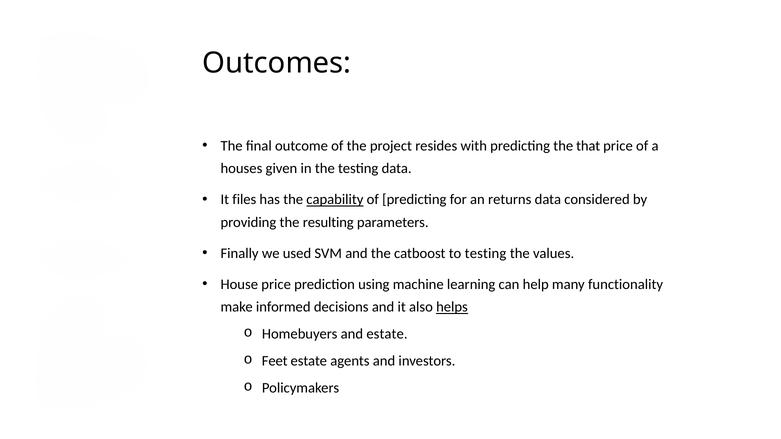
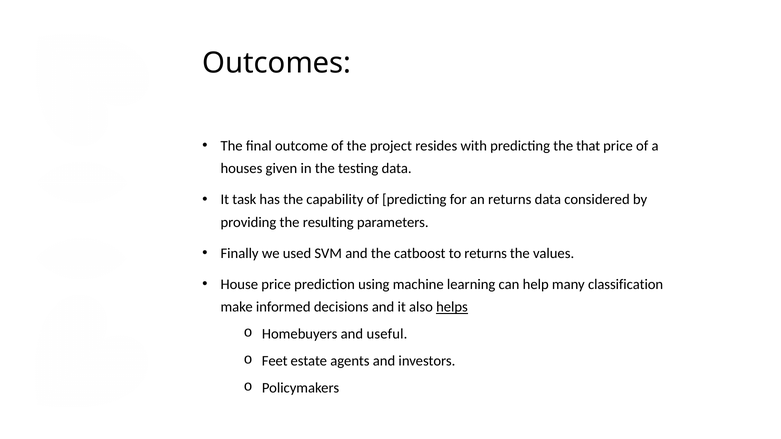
files: files -> task
capability underline: present -> none
to testing: testing -> returns
functionality: functionality -> classification
and estate: estate -> useful
